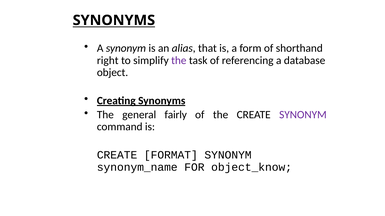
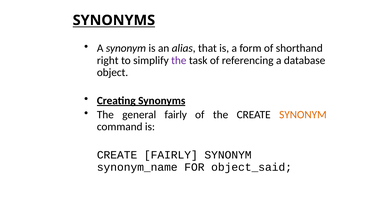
SYNONYM at (303, 115) colour: purple -> orange
CREATE FORMAT: FORMAT -> FAIRLY
object_know: object_know -> object_said
